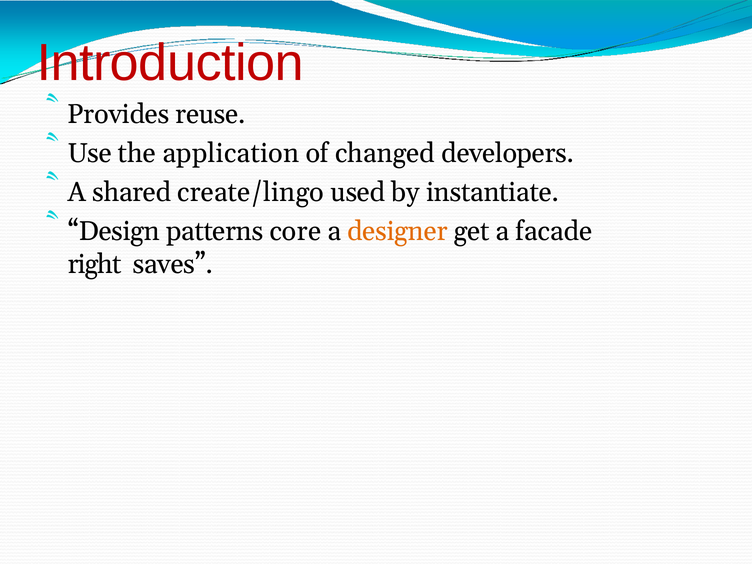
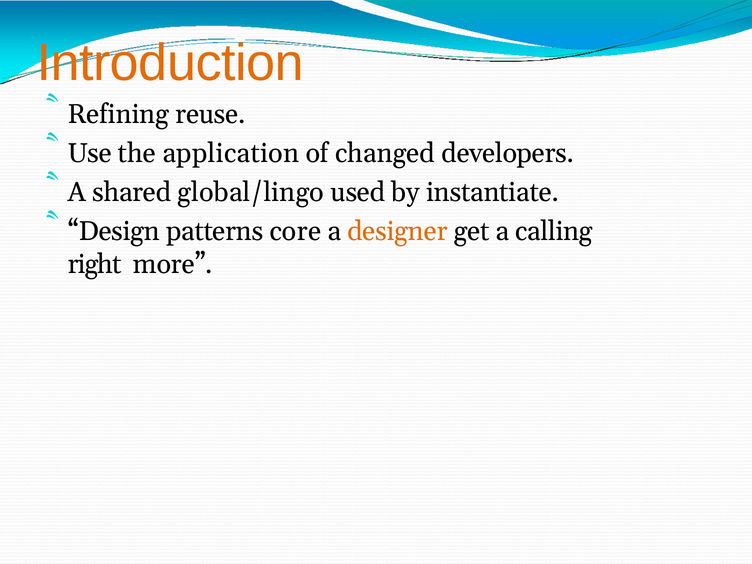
Introduction colour: red -> orange
Provides: Provides -> Refining
create/lingo: create/lingo -> global/lingo
facade: facade -> calling
saves: saves -> more
